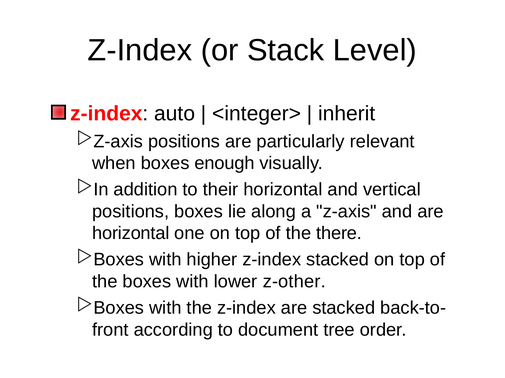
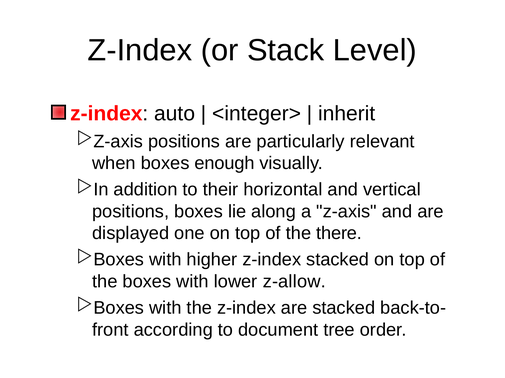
horizontal at (131, 234): horizontal -> displayed
z-other: z-other -> z-allow
